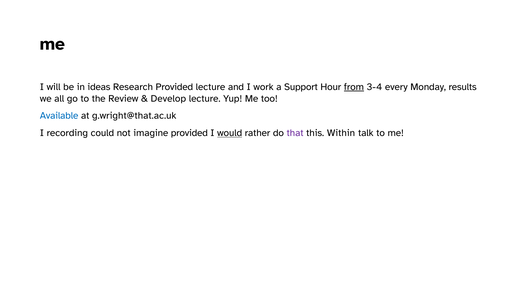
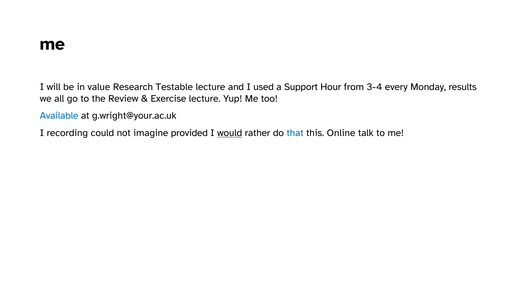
ideas: ideas -> value
Research Provided: Provided -> Testable
work: work -> used
from underline: present -> none
Develop: Develop -> Exercise
g.wright@that.ac.uk: g.wright@that.ac.uk -> g.wright@your.ac.uk
that colour: purple -> blue
Within: Within -> Online
